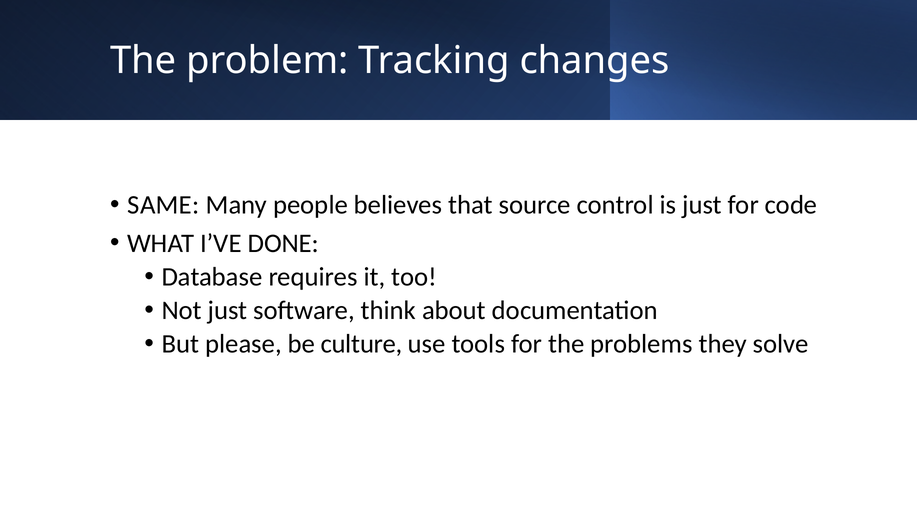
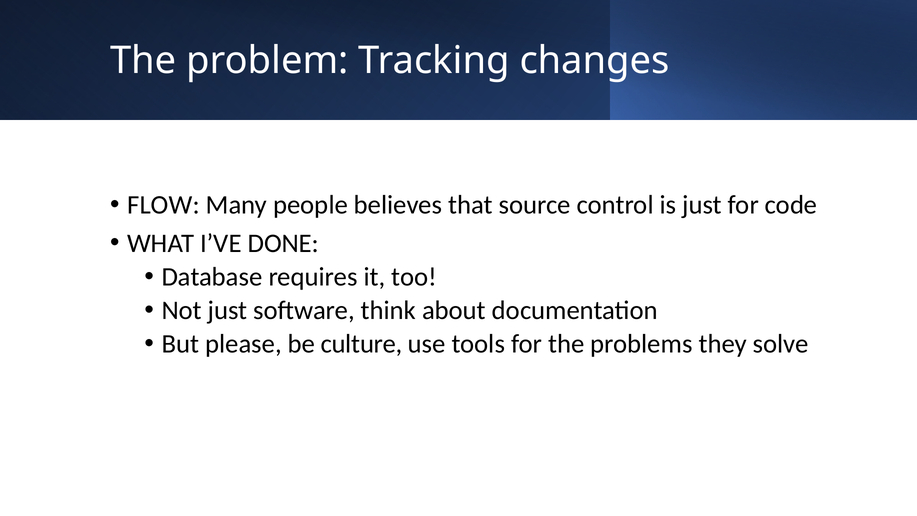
SAME: SAME -> FLOW
